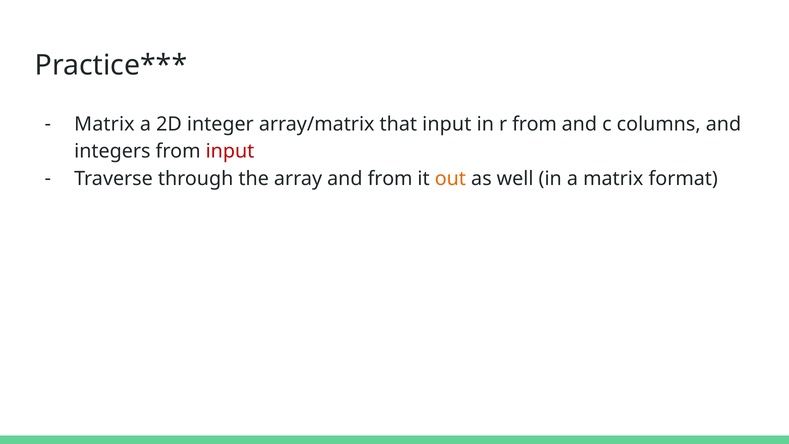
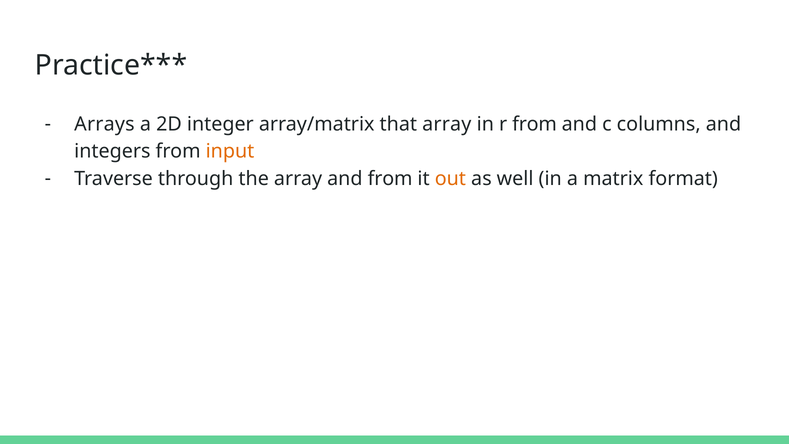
Matrix at (104, 124): Matrix -> Arrays
that input: input -> array
input at (230, 151) colour: red -> orange
